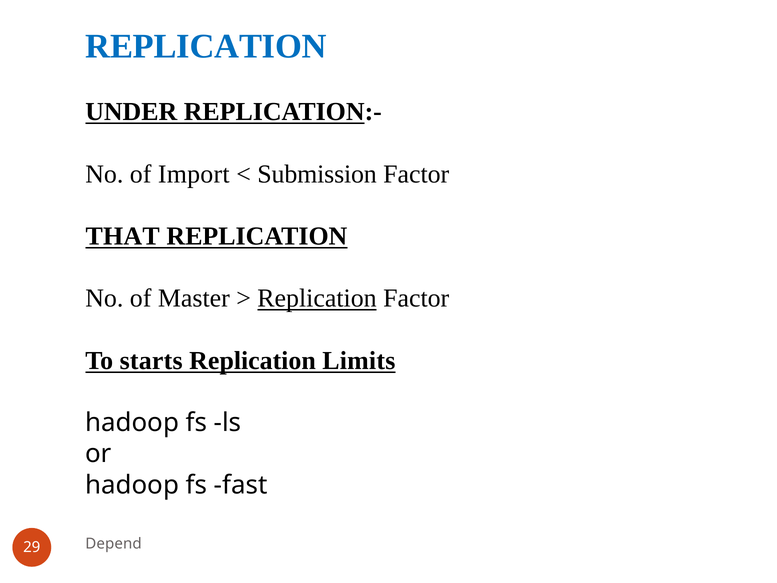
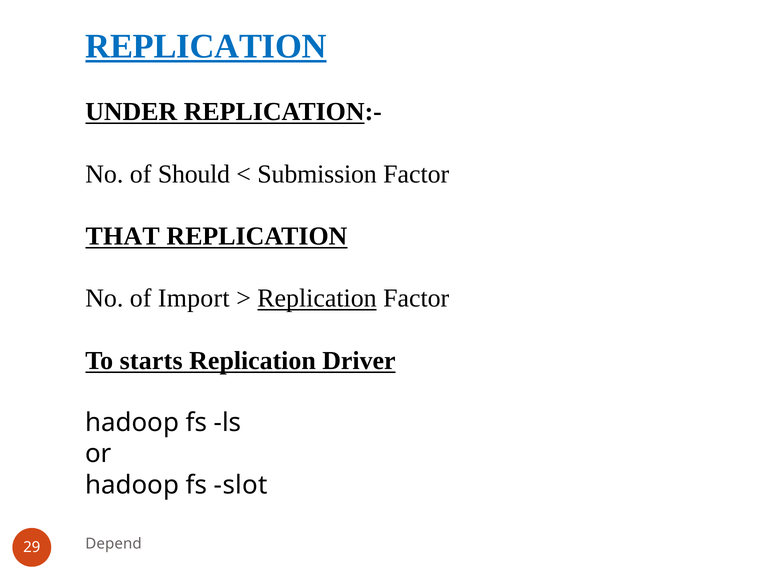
REPLICATION at (206, 46) underline: none -> present
Import: Import -> Should
Master: Master -> Import
Limits: Limits -> Driver
fast: fast -> slot
